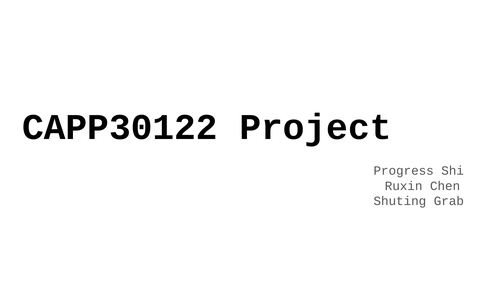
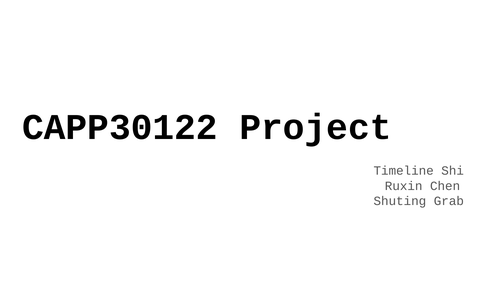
Progress: Progress -> Timeline
